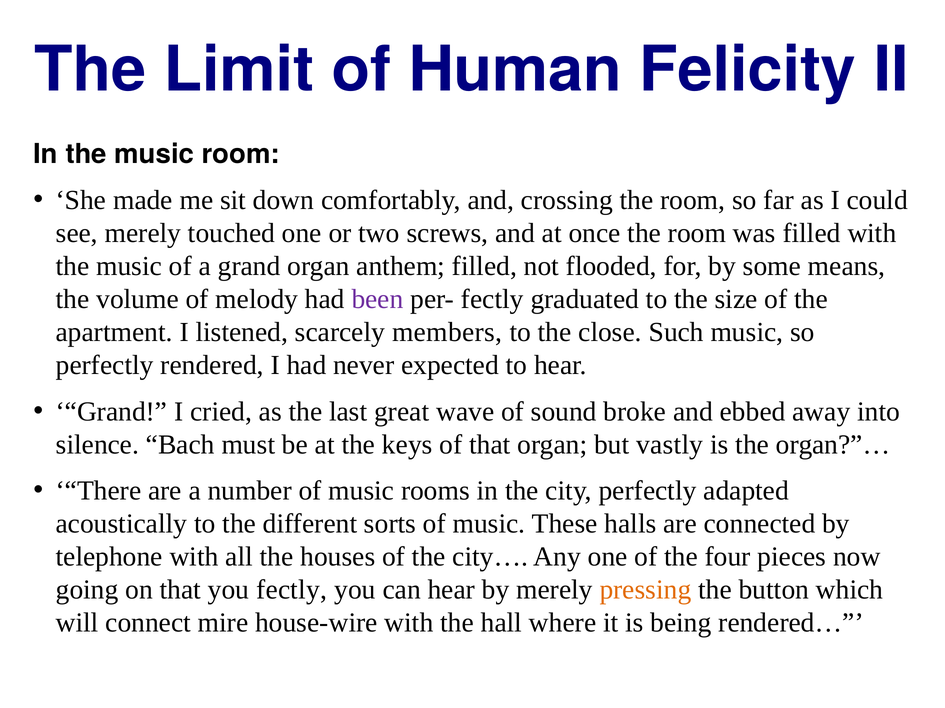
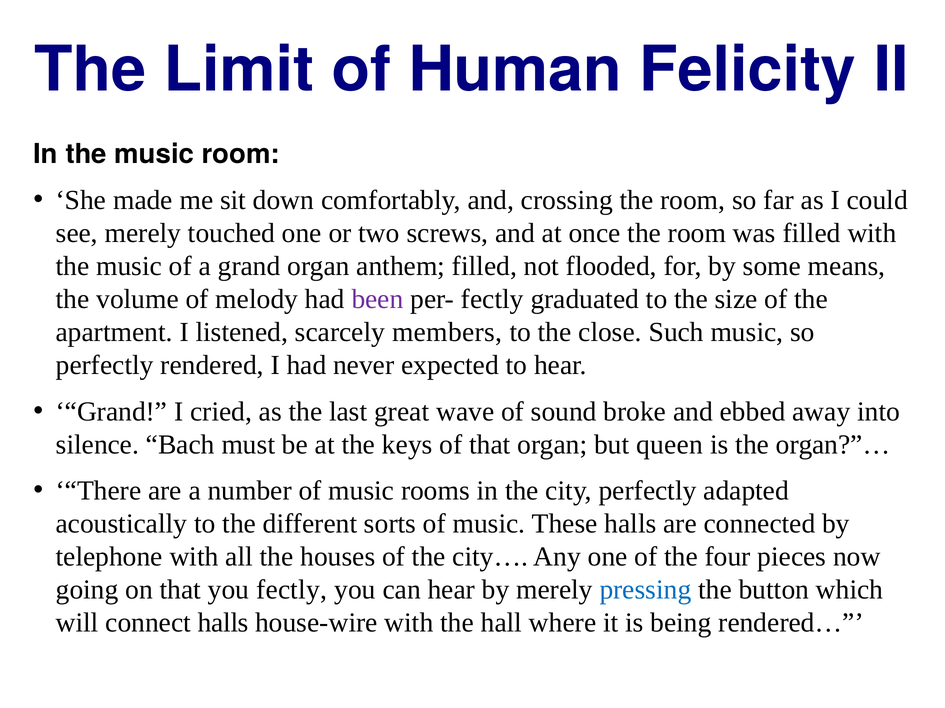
vastly: vastly -> queen
pressing colour: orange -> blue
connect mire: mire -> halls
